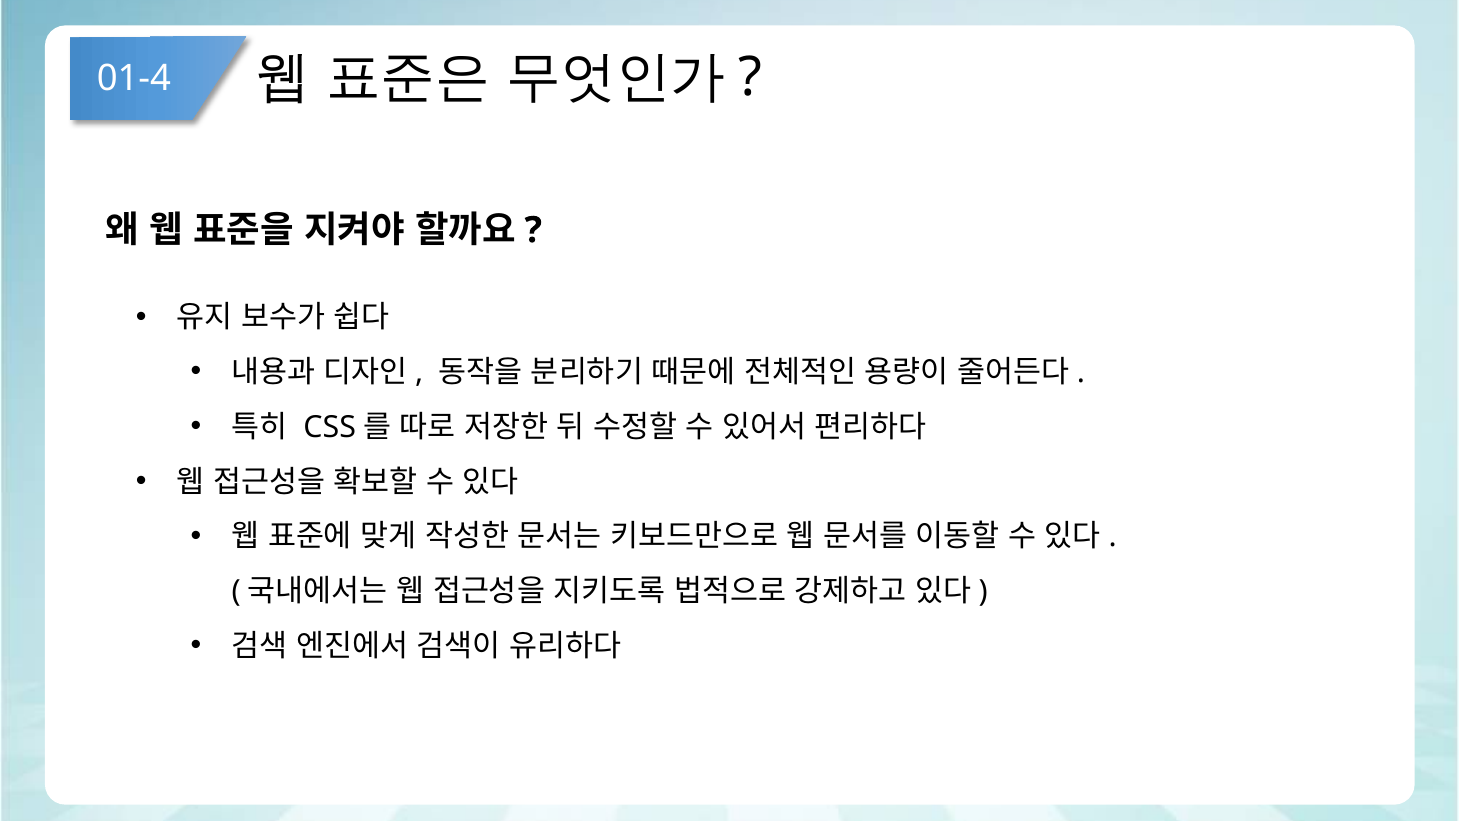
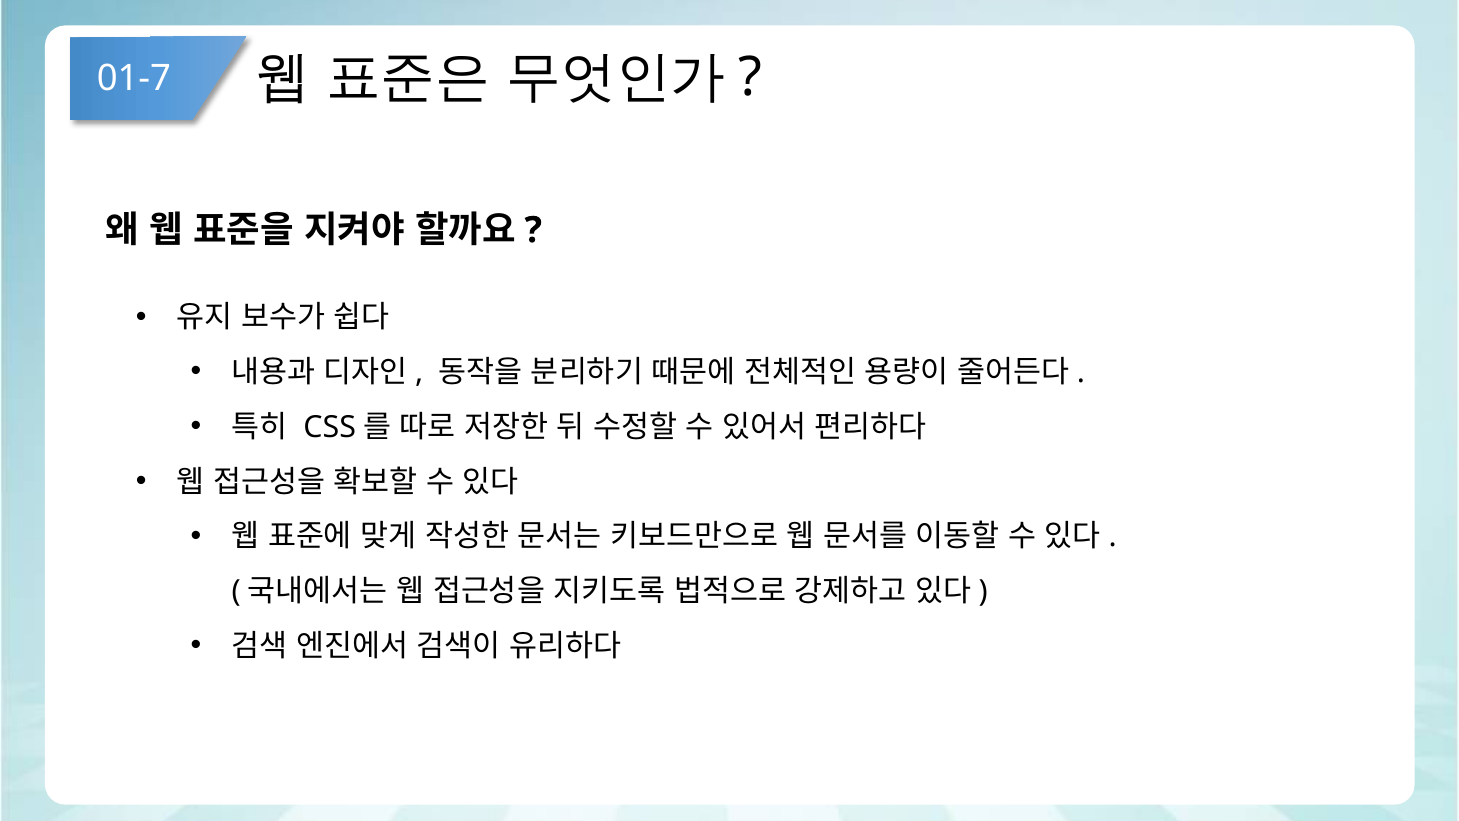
01-4: 01-4 -> 01-7
